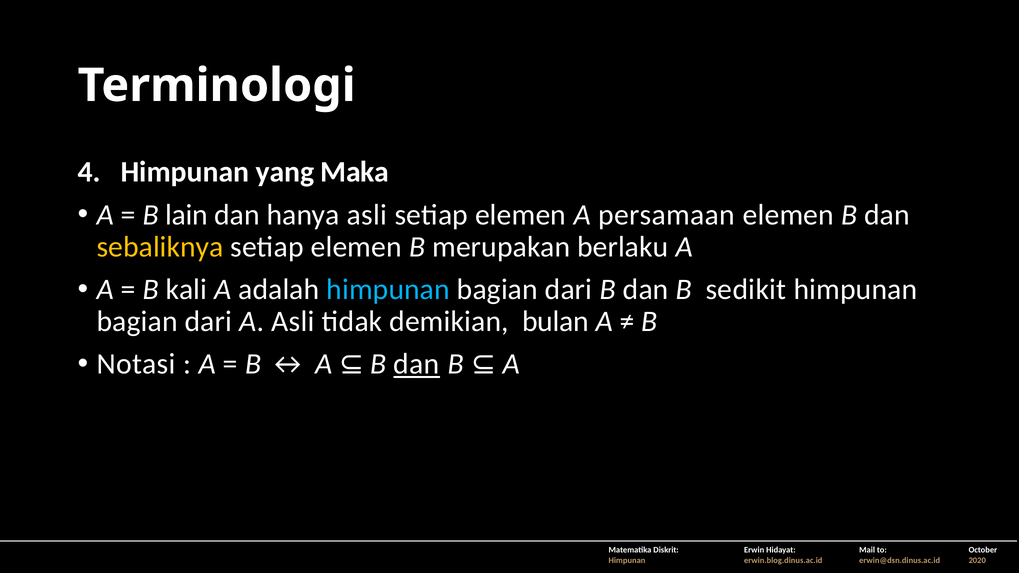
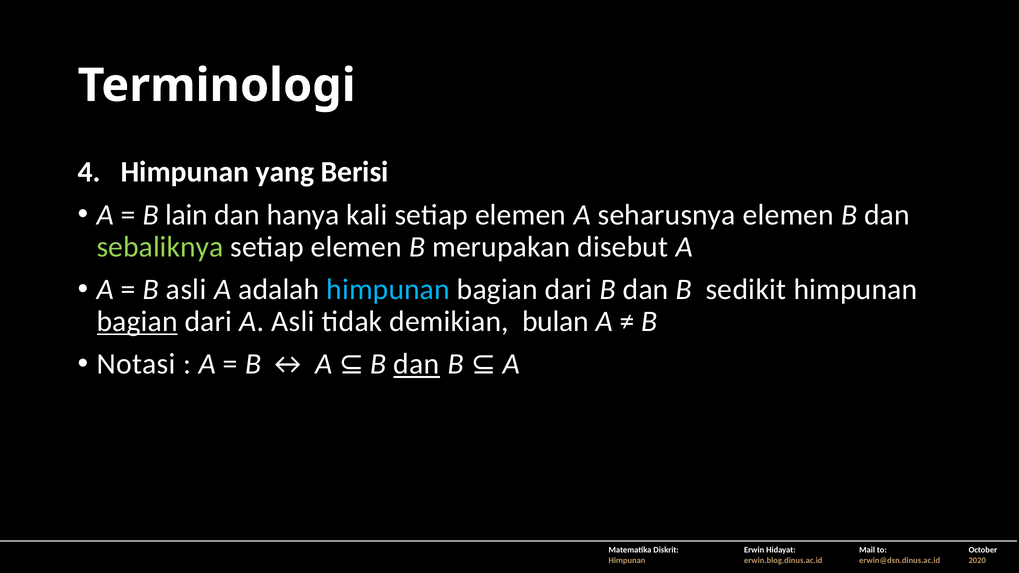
Maka: Maka -> Berisi
hanya asli: asli -> kali
persamaan: persamaan -> seharusnya
sebaliknya colour: yellow -> light green
berlaku: berlaku -> disebut
B kali: kali -> asli
bagian at (137, 322) underline: none -> present
